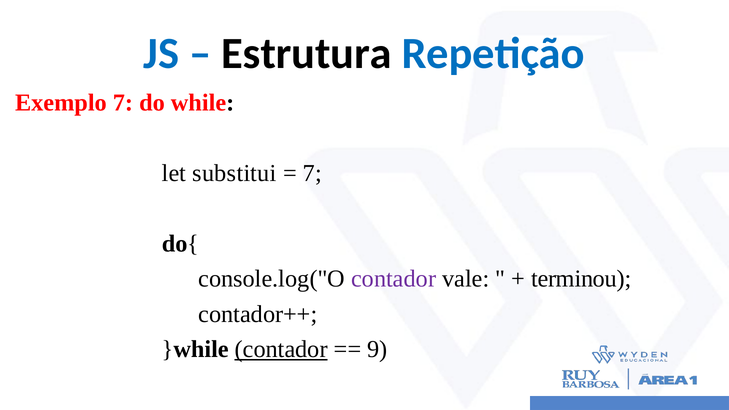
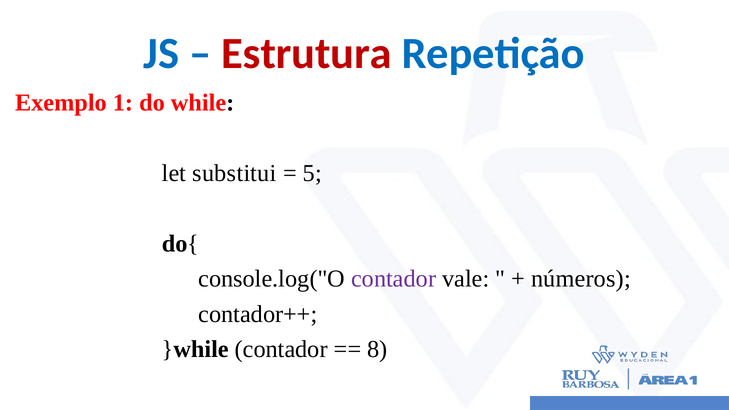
Estrutura colour: black -> red
Exemplo 7: 7 -> 1
7 at (312, 173): 7 -> 5
terminou: terminou -> números
contador at (281, 349) underline: present -> none
9: 9 -> 8
